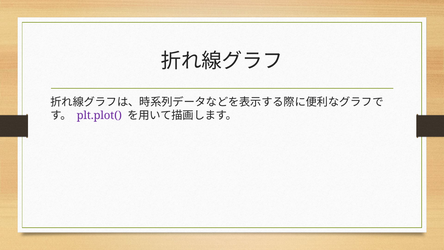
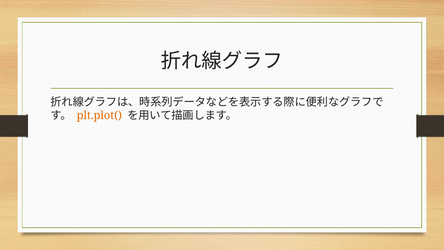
plt.plot( colour: purple -> orange
